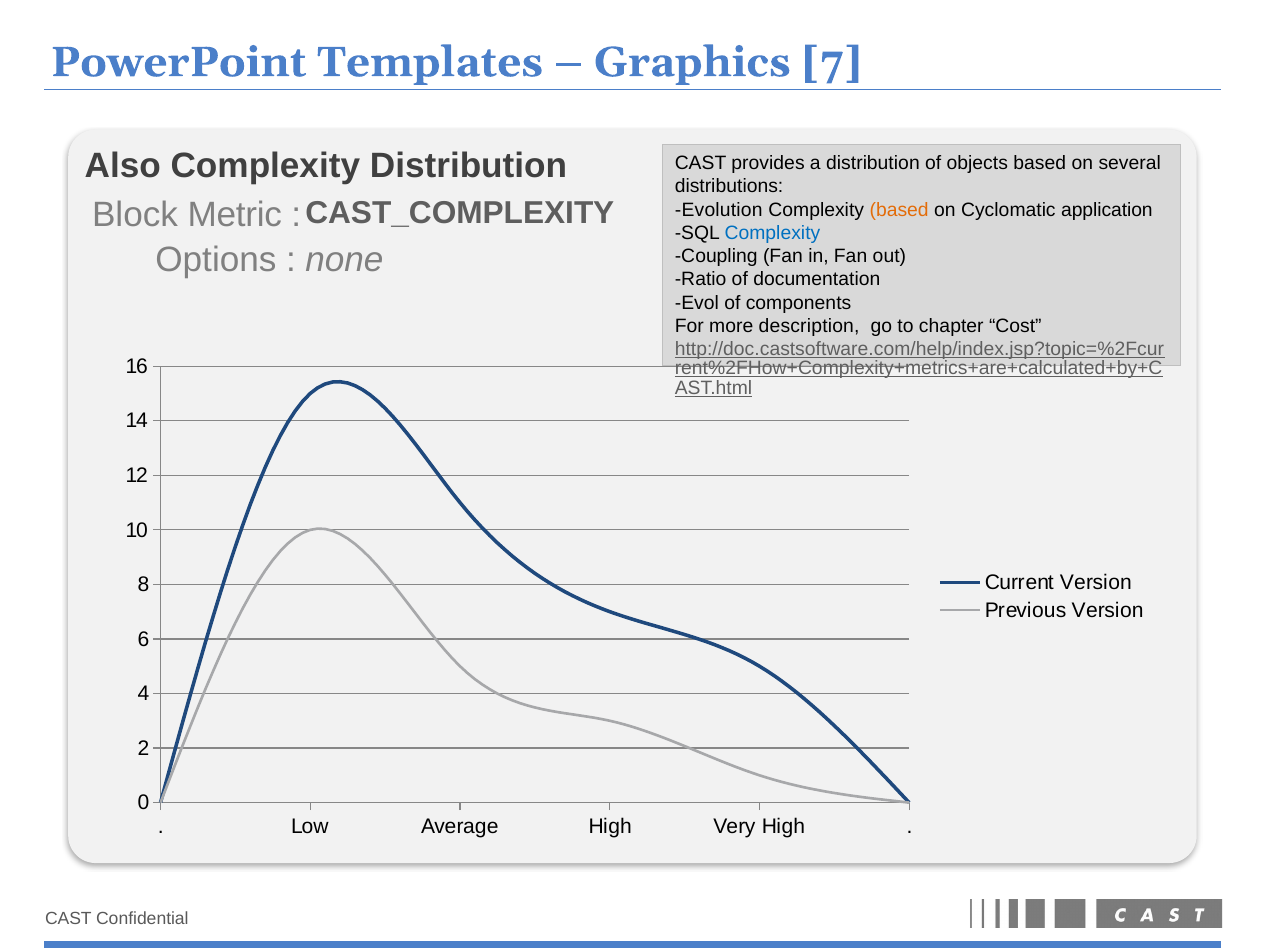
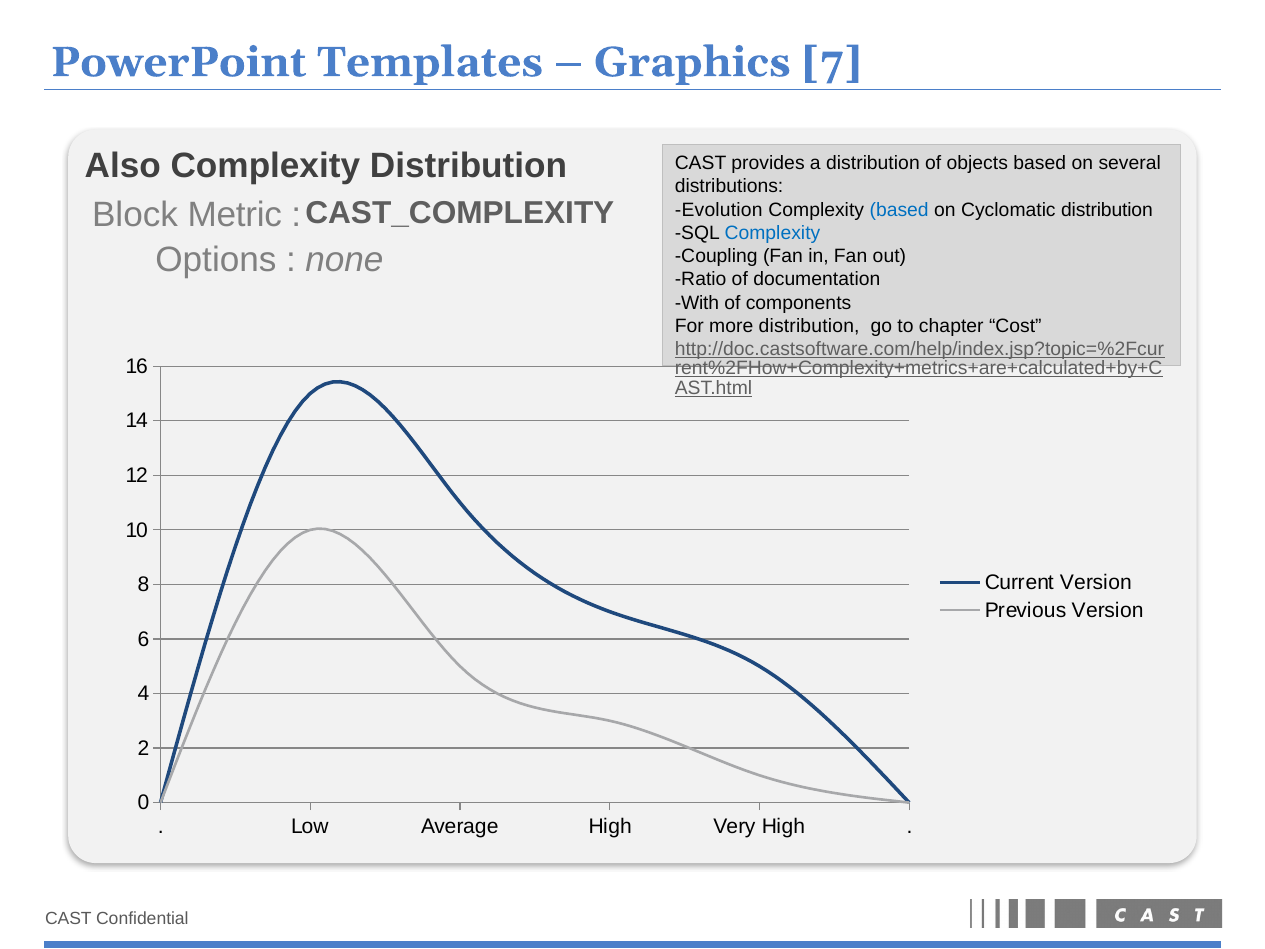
based at (899, 210) colour: orange -> blue
Cyclomatic application: application -> distribution
Evol: Evol -> With
more description: description -> distribution
